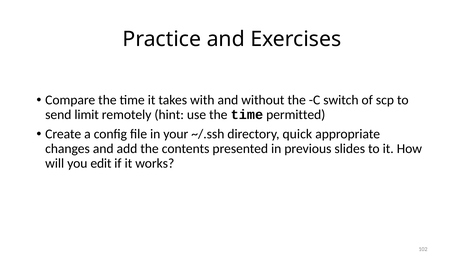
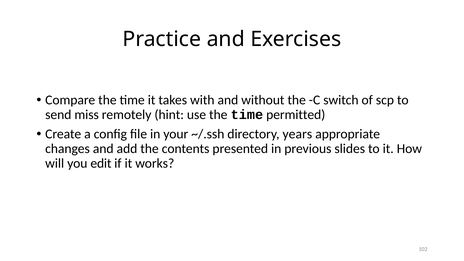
limit: limit -> miss
quick: quick -> years
